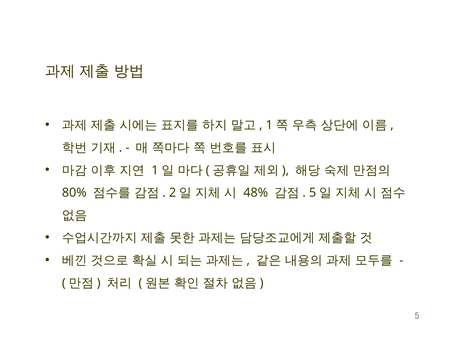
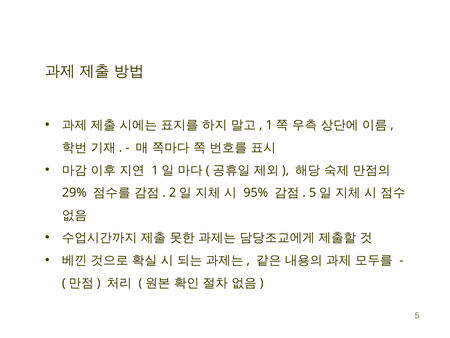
80%: 80% -> 29%
48%: 48% -> 95%
